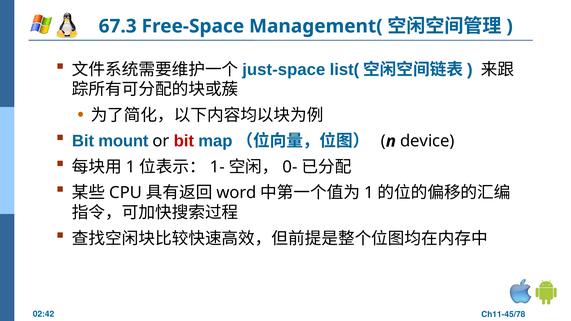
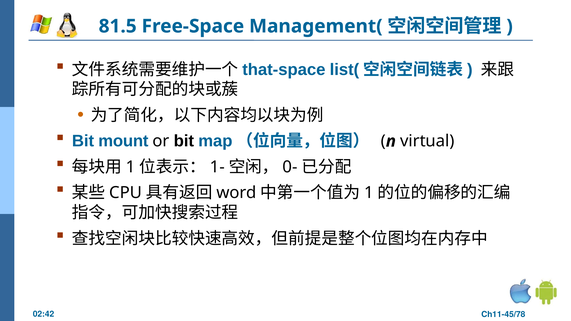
67.3: 67.3 -> 81.5
just-space: just-space -> that-space
bit at (184, 141) colour: red -> black
device: device -> virtual
